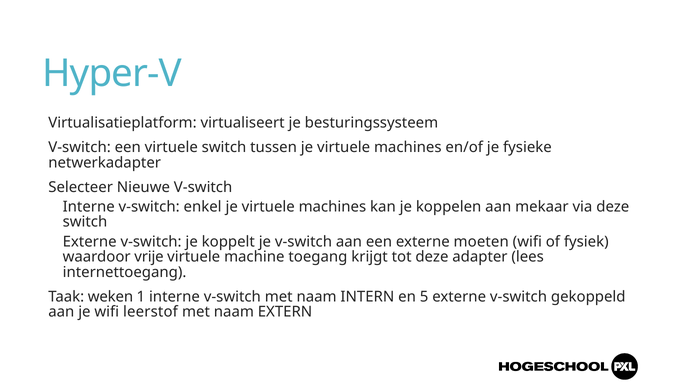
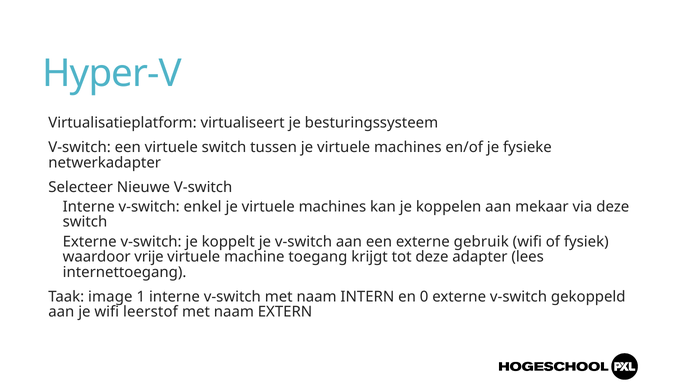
moeten: moeten -> gebruik
weken: weken -> image
5: 5 -> 0
